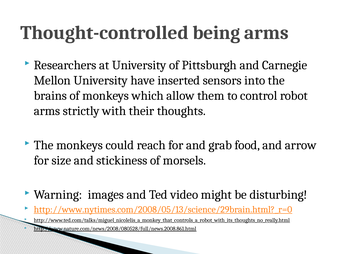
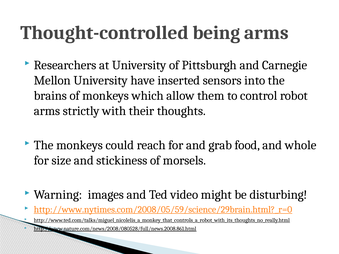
arrow: arrow -> whole
http://www.nytimes.com/2008/05/13/science/29brain.html?_r=0: http://www.nytimes.com/2008/05/13/science/29brain.html?_r=0 -> http://www.nytimes.com/2008/05/59/science/29brain.html?_r=0
